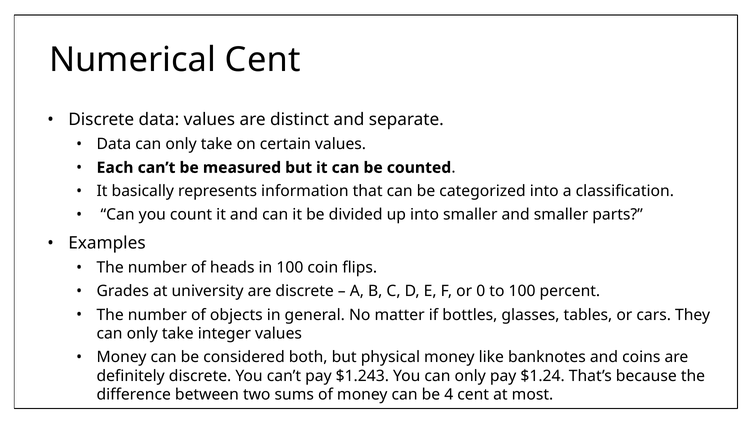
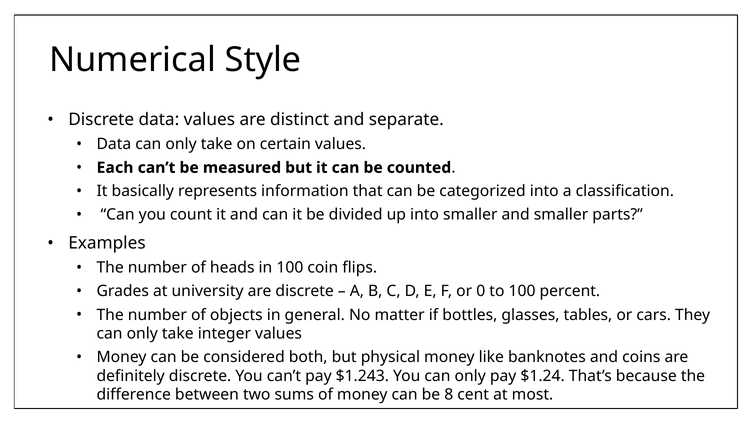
Numerical Cent: Cent -> Style
4: 4 -> 8
